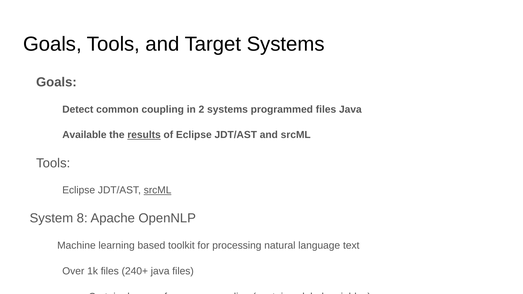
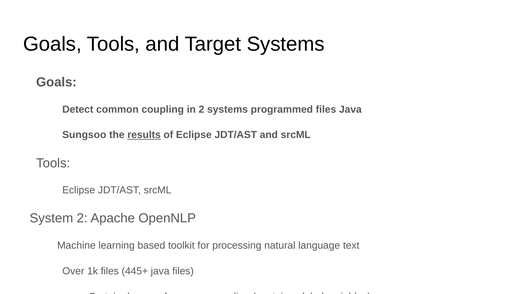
Available: Available -> Sungsoo
srcML at (158, 190) underline: present -> none
8 at (82, 218): 8 -> 2
240+: 240+ -> 445+
